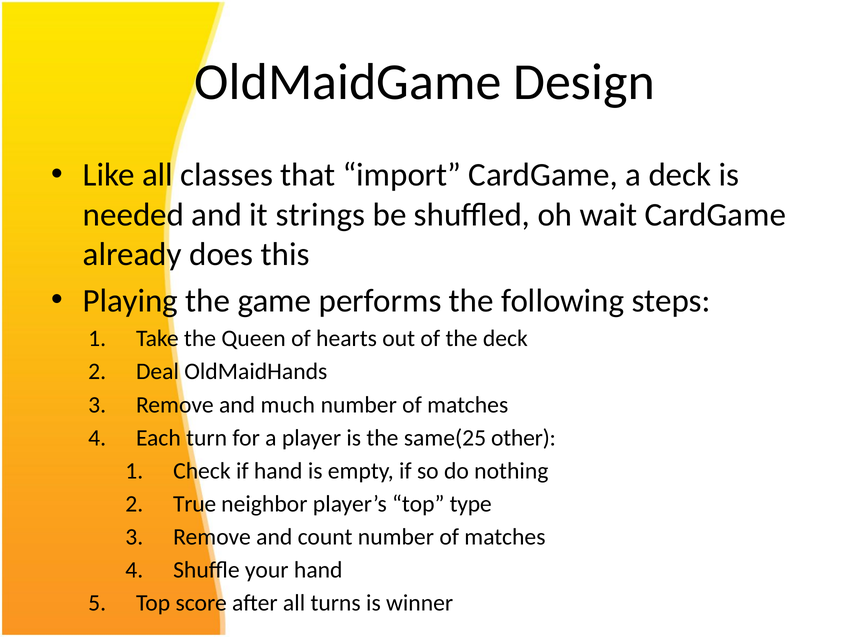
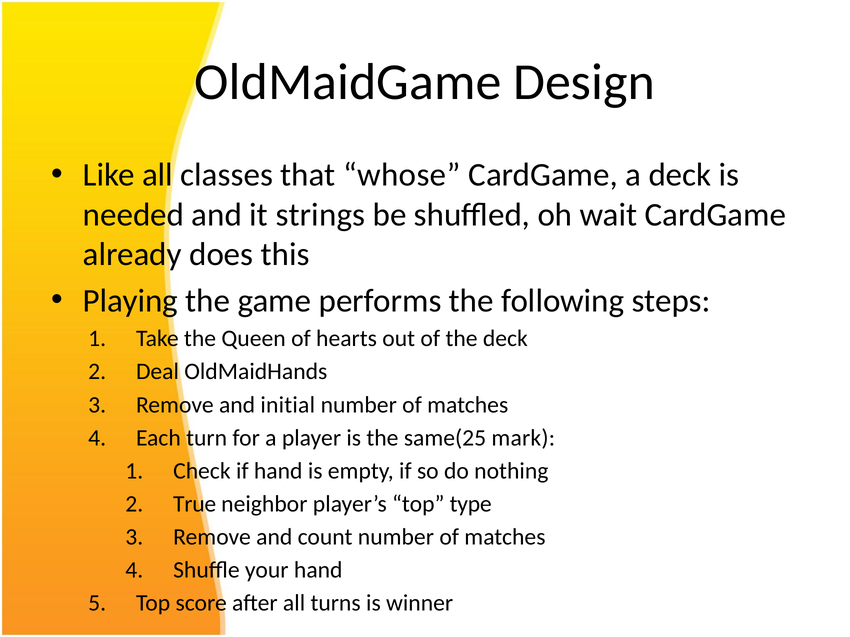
import: import -> whose
much: much -> initial
other: other -> mark
